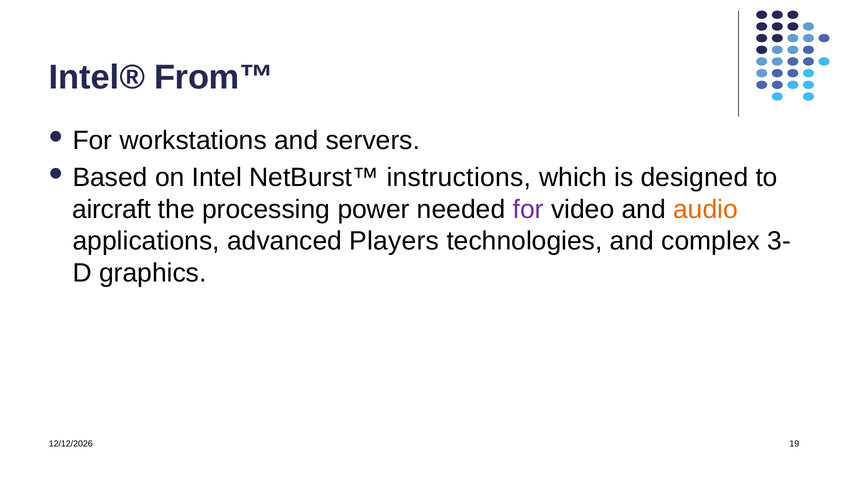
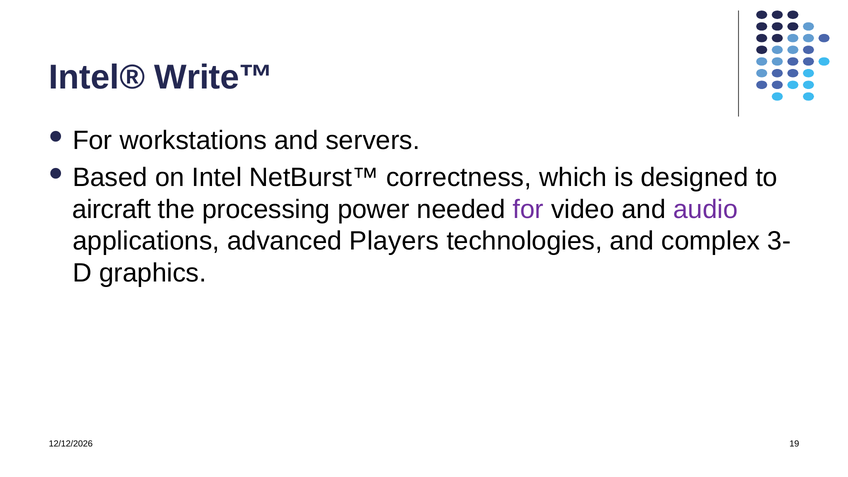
From™: From™ -> Write™
instructions: instructions -> correctness
audio colour: orange -> purple
